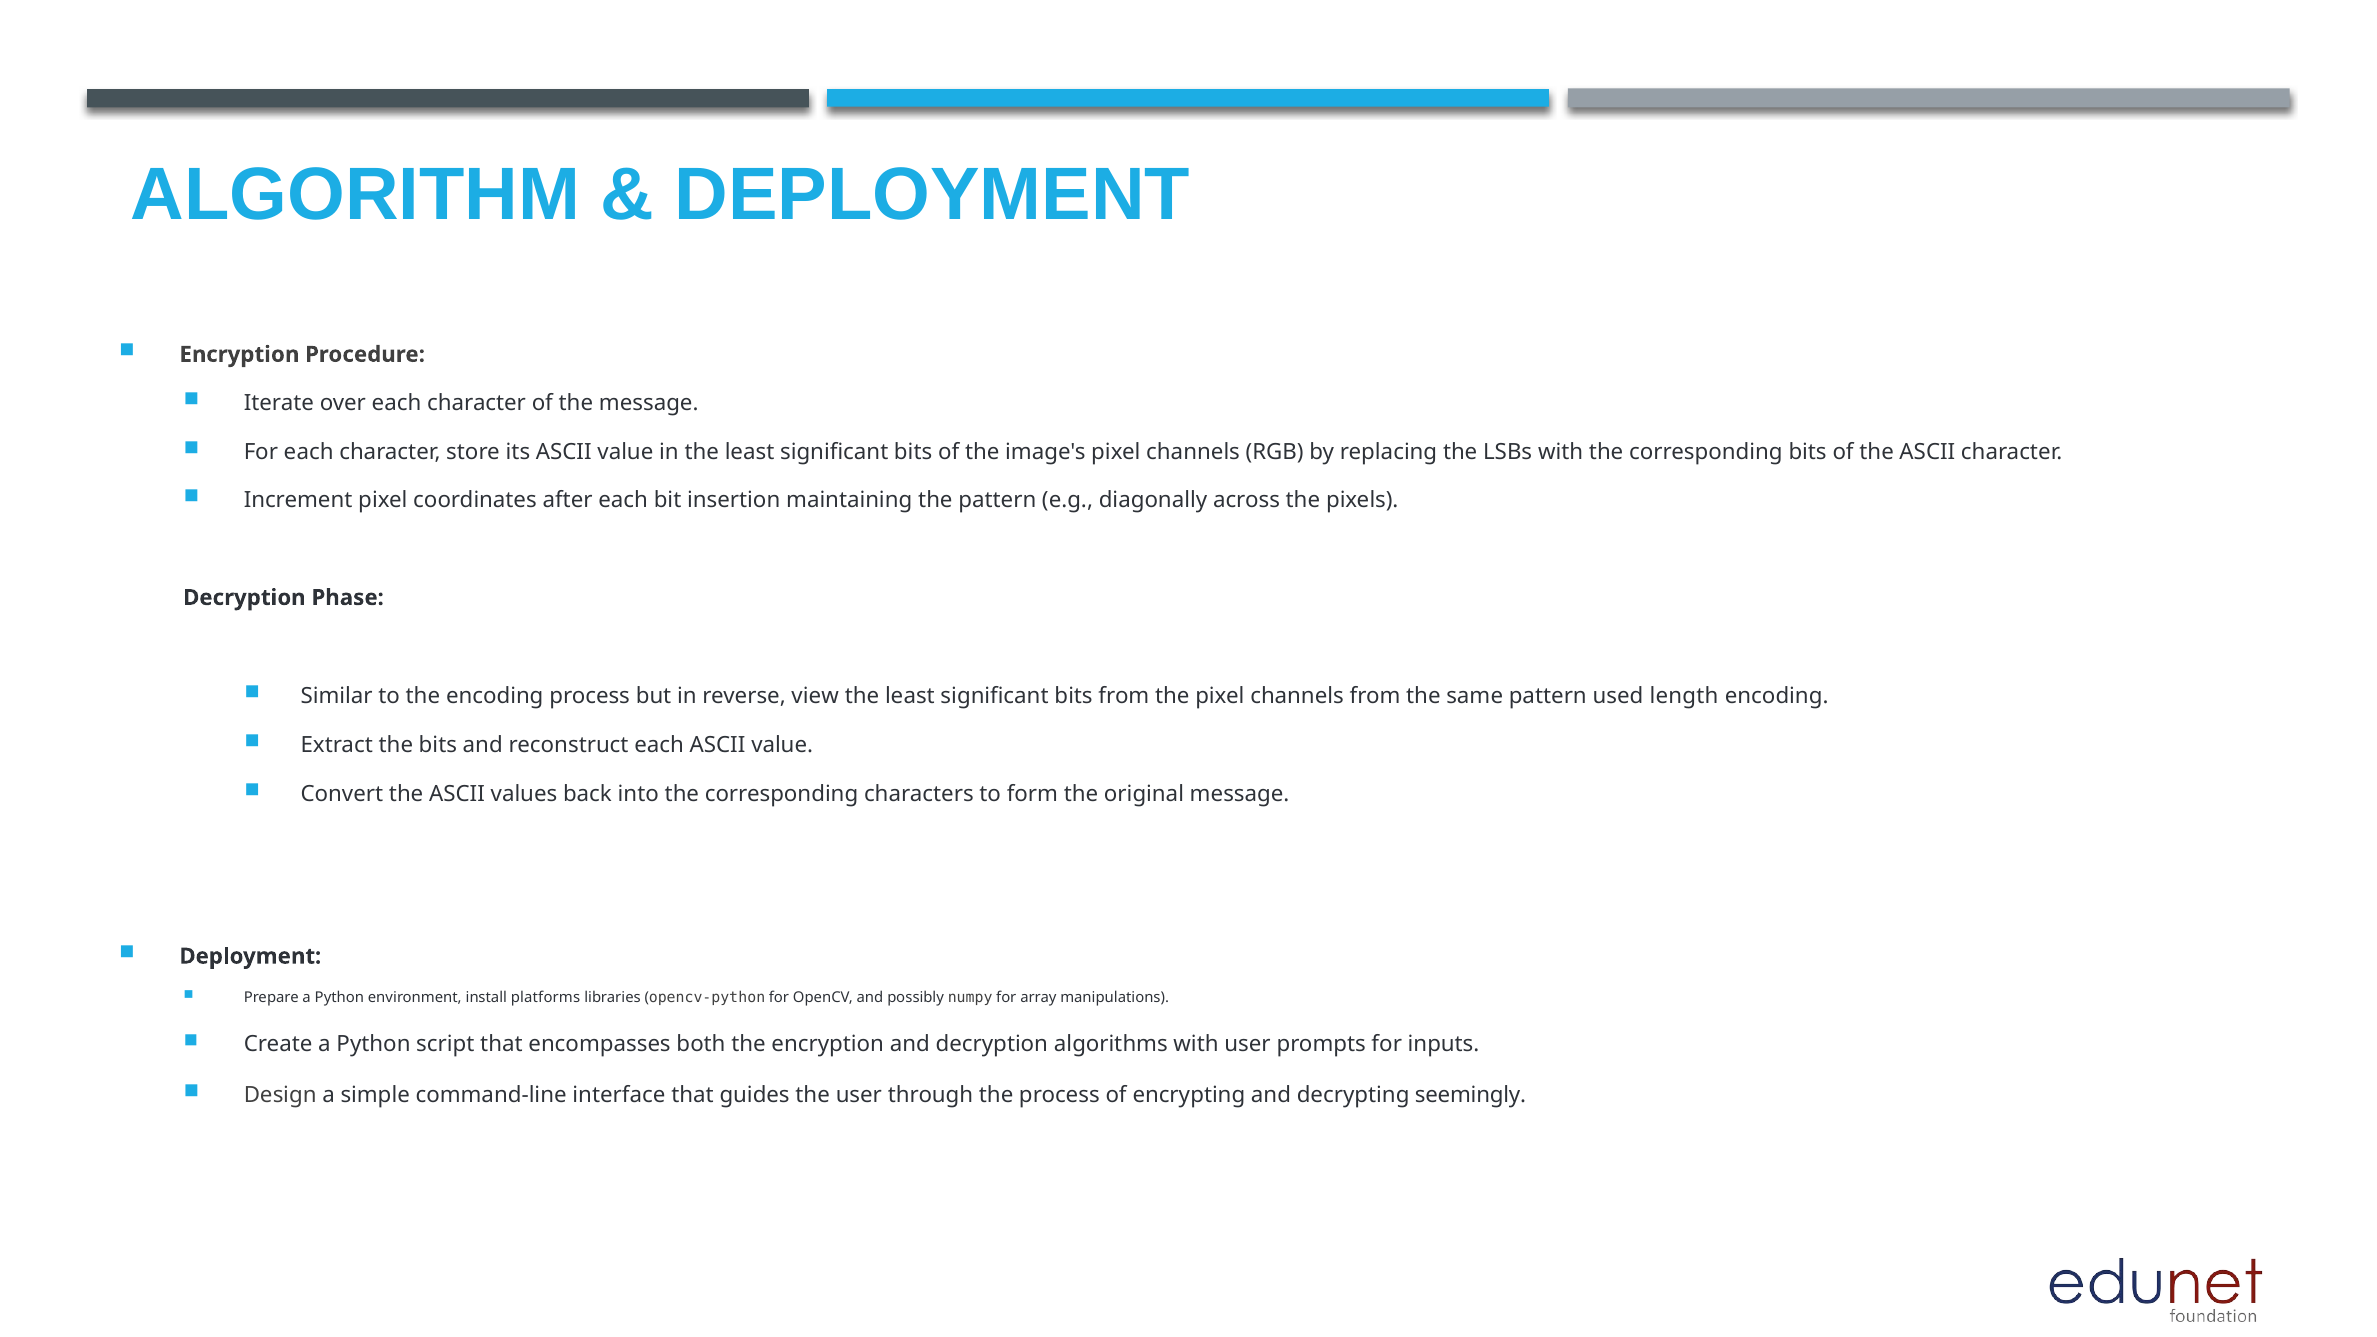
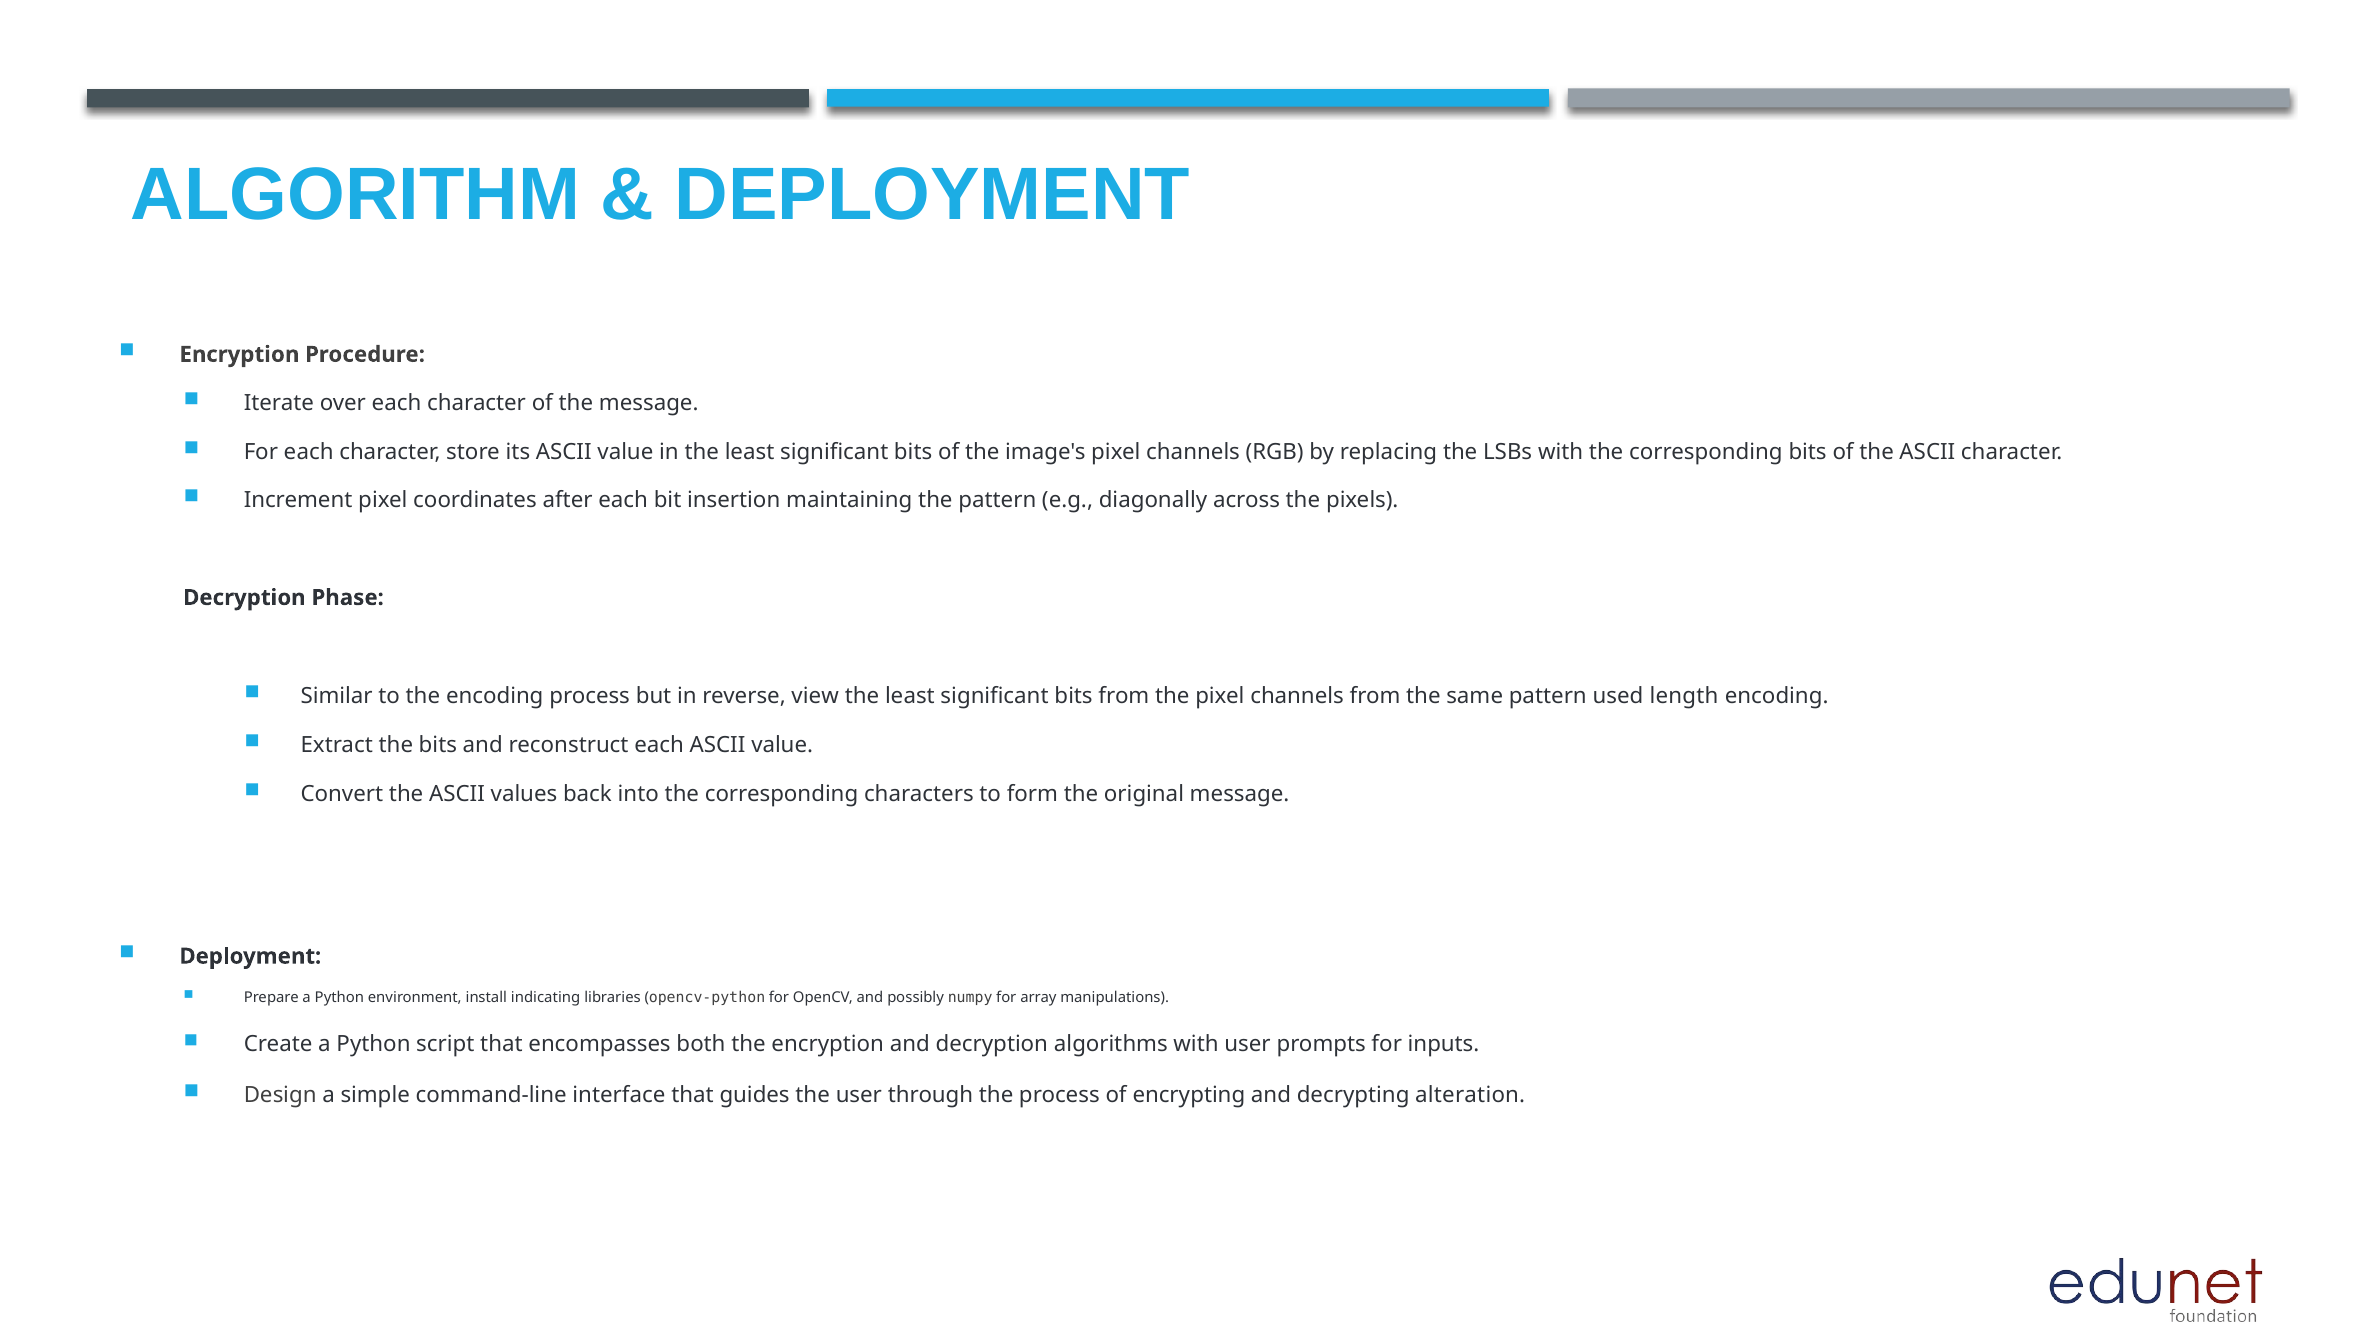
platforms: platforms -> indicating
seemingly: seemingly -> alteration
